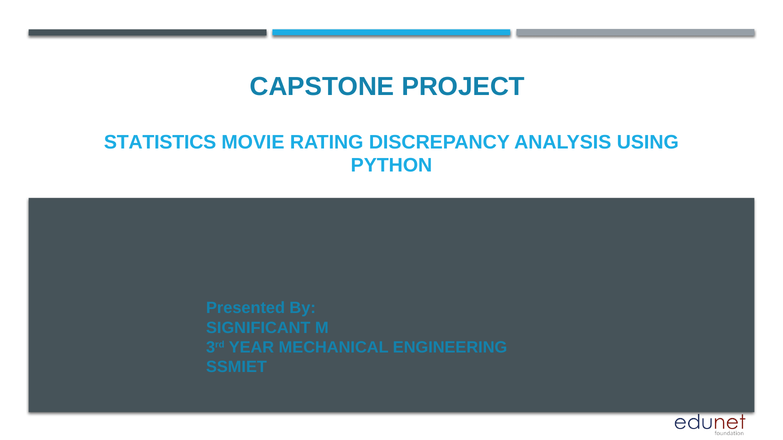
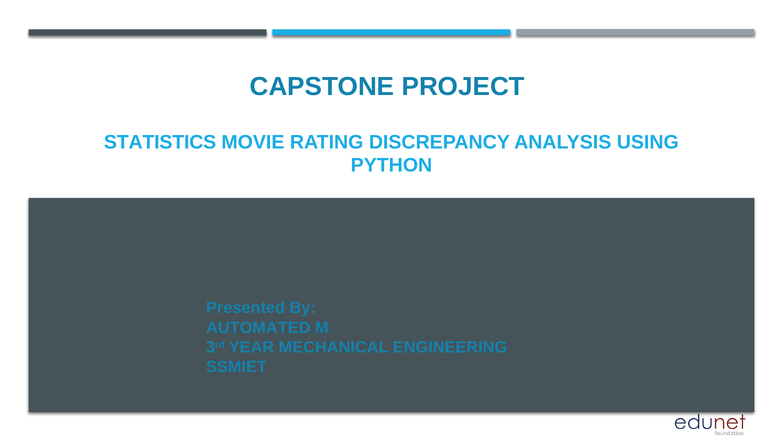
SIGNIFICANT: SIGNIFICANT -> AUTOMATED
